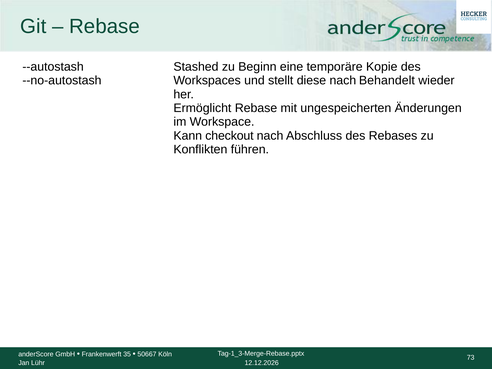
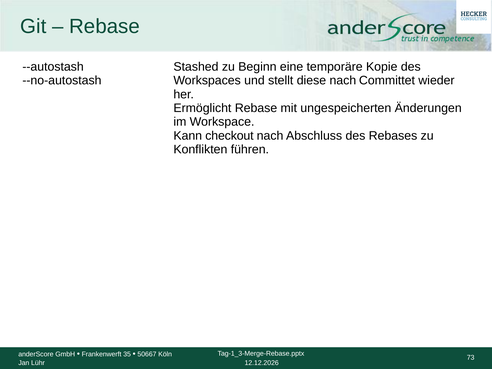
Behandelt: Behandelt -> Committet
